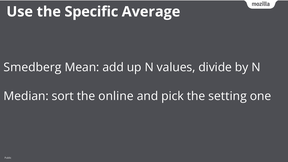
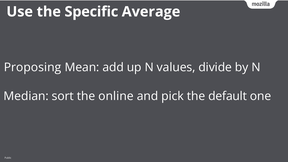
Smedberg: Smedberg -> Proposing
setting: setting -> default
